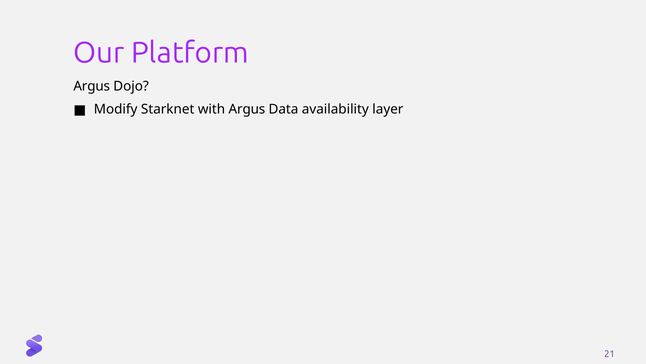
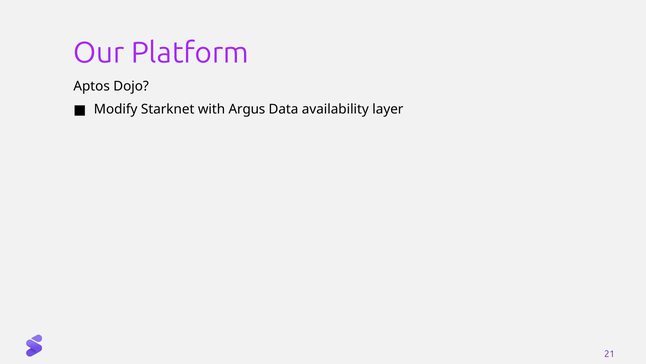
Argus at (92, 86): Argus -> Aptos
